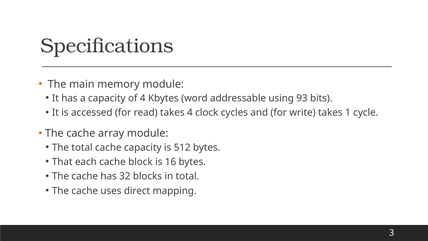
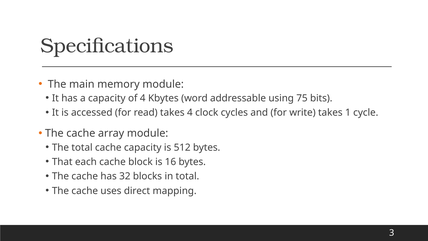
93: 93 -> 75
